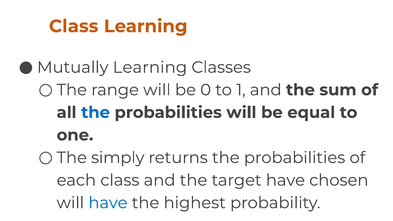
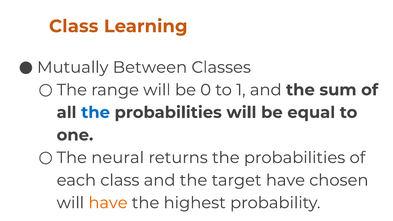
Mutually Learning: Learning -> Between
simply: simply -> neural
have at (108, 203) colour: blue -> orange
